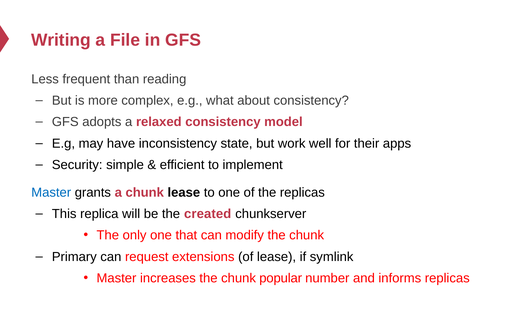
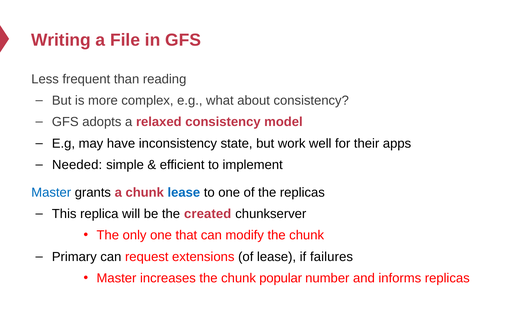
Security: Security -> Needed
lease at (184, 192) colour: black -> blue
symlink: symlink -> failures
